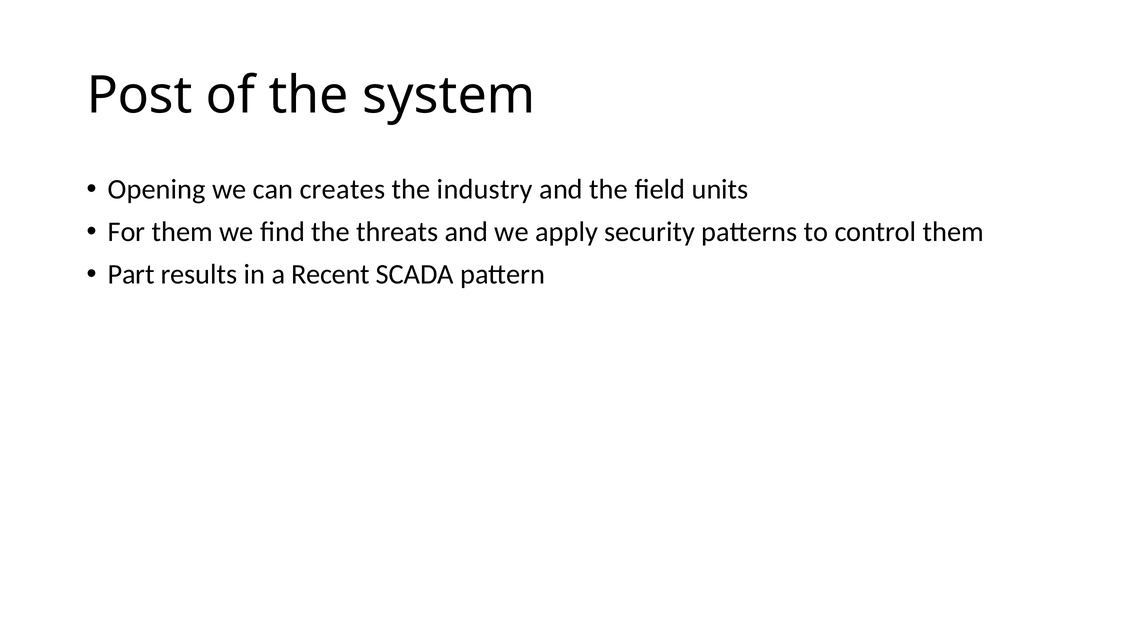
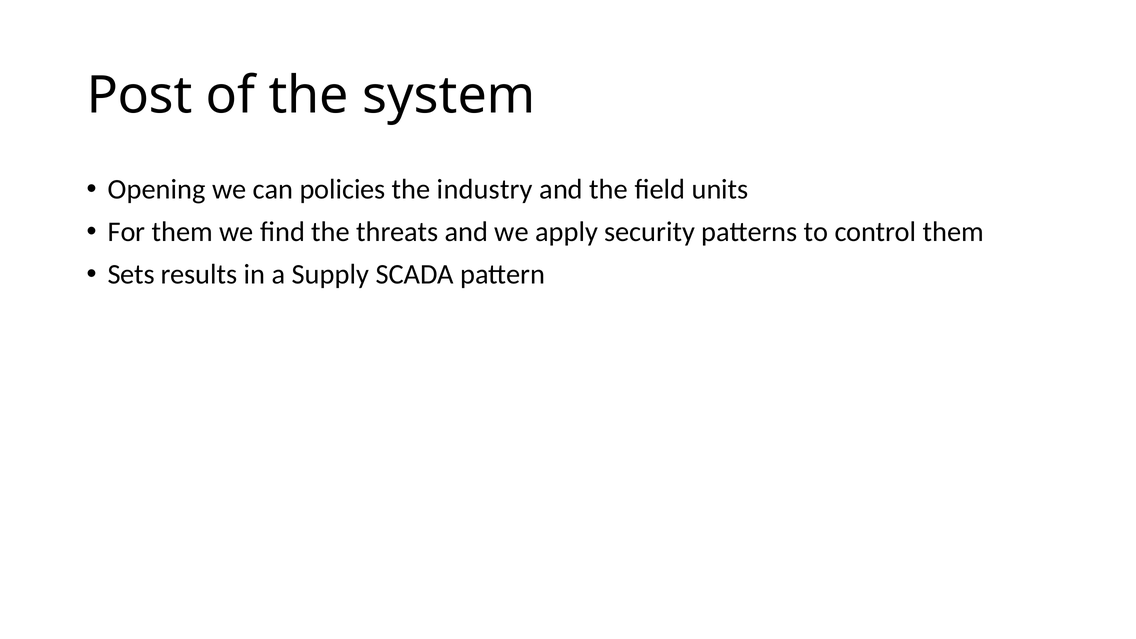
creates: creates -> policies
Part: Part -> Sets
Recent: Recent -> Supply
